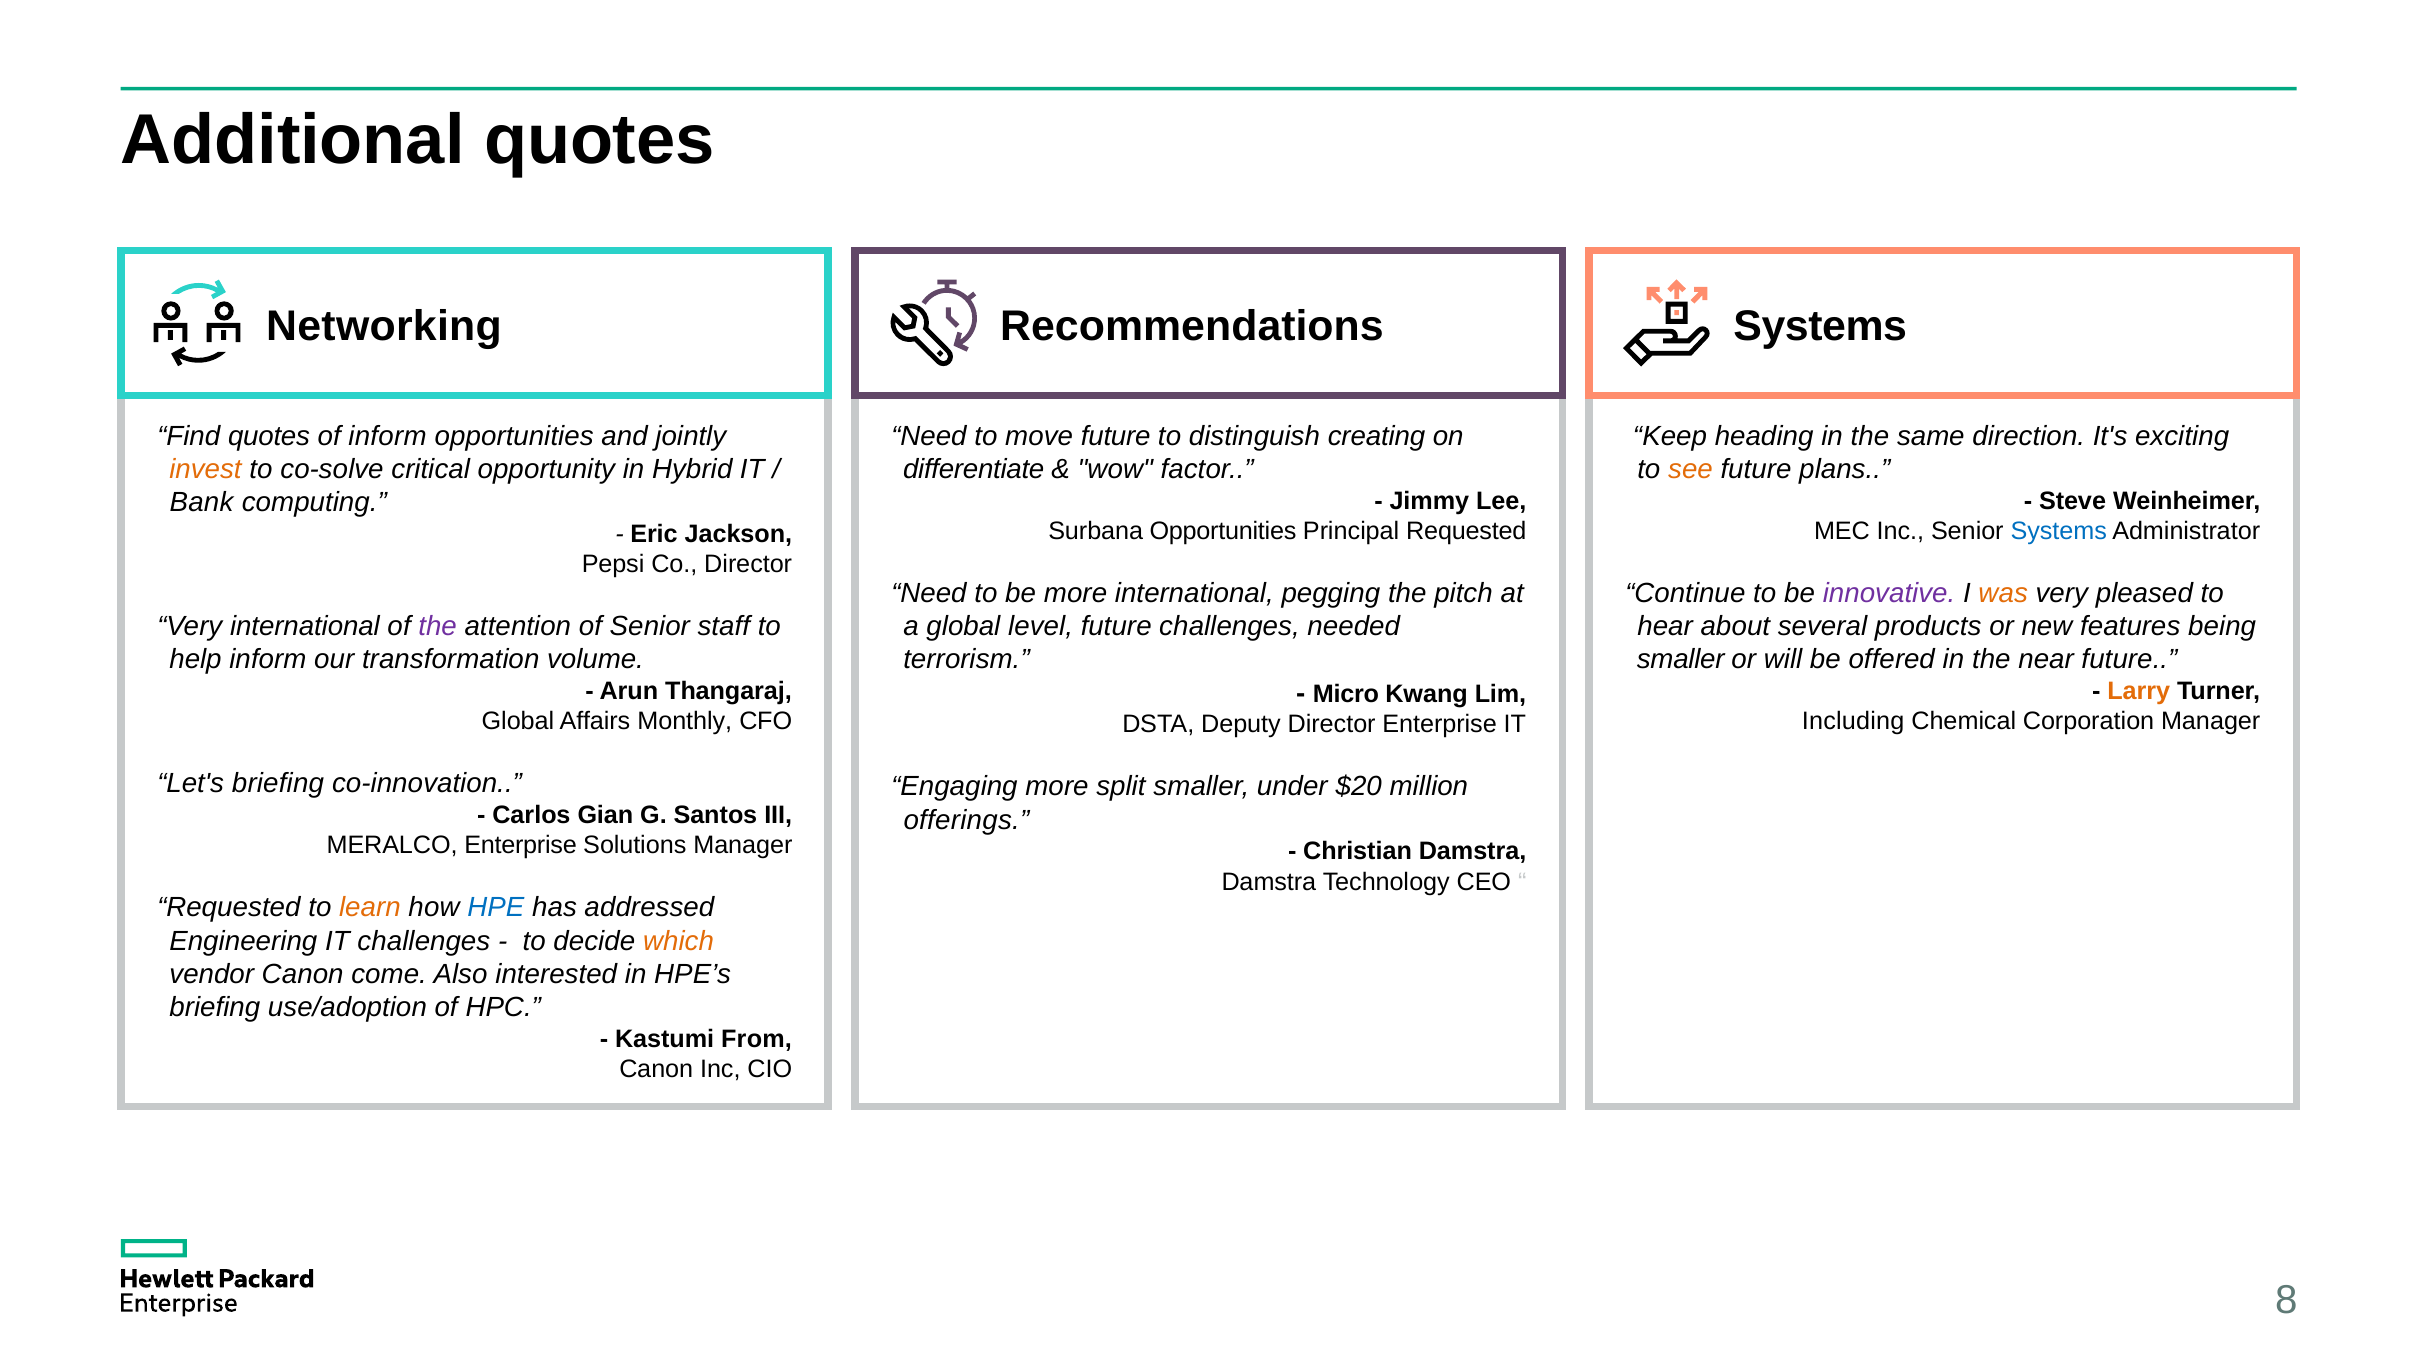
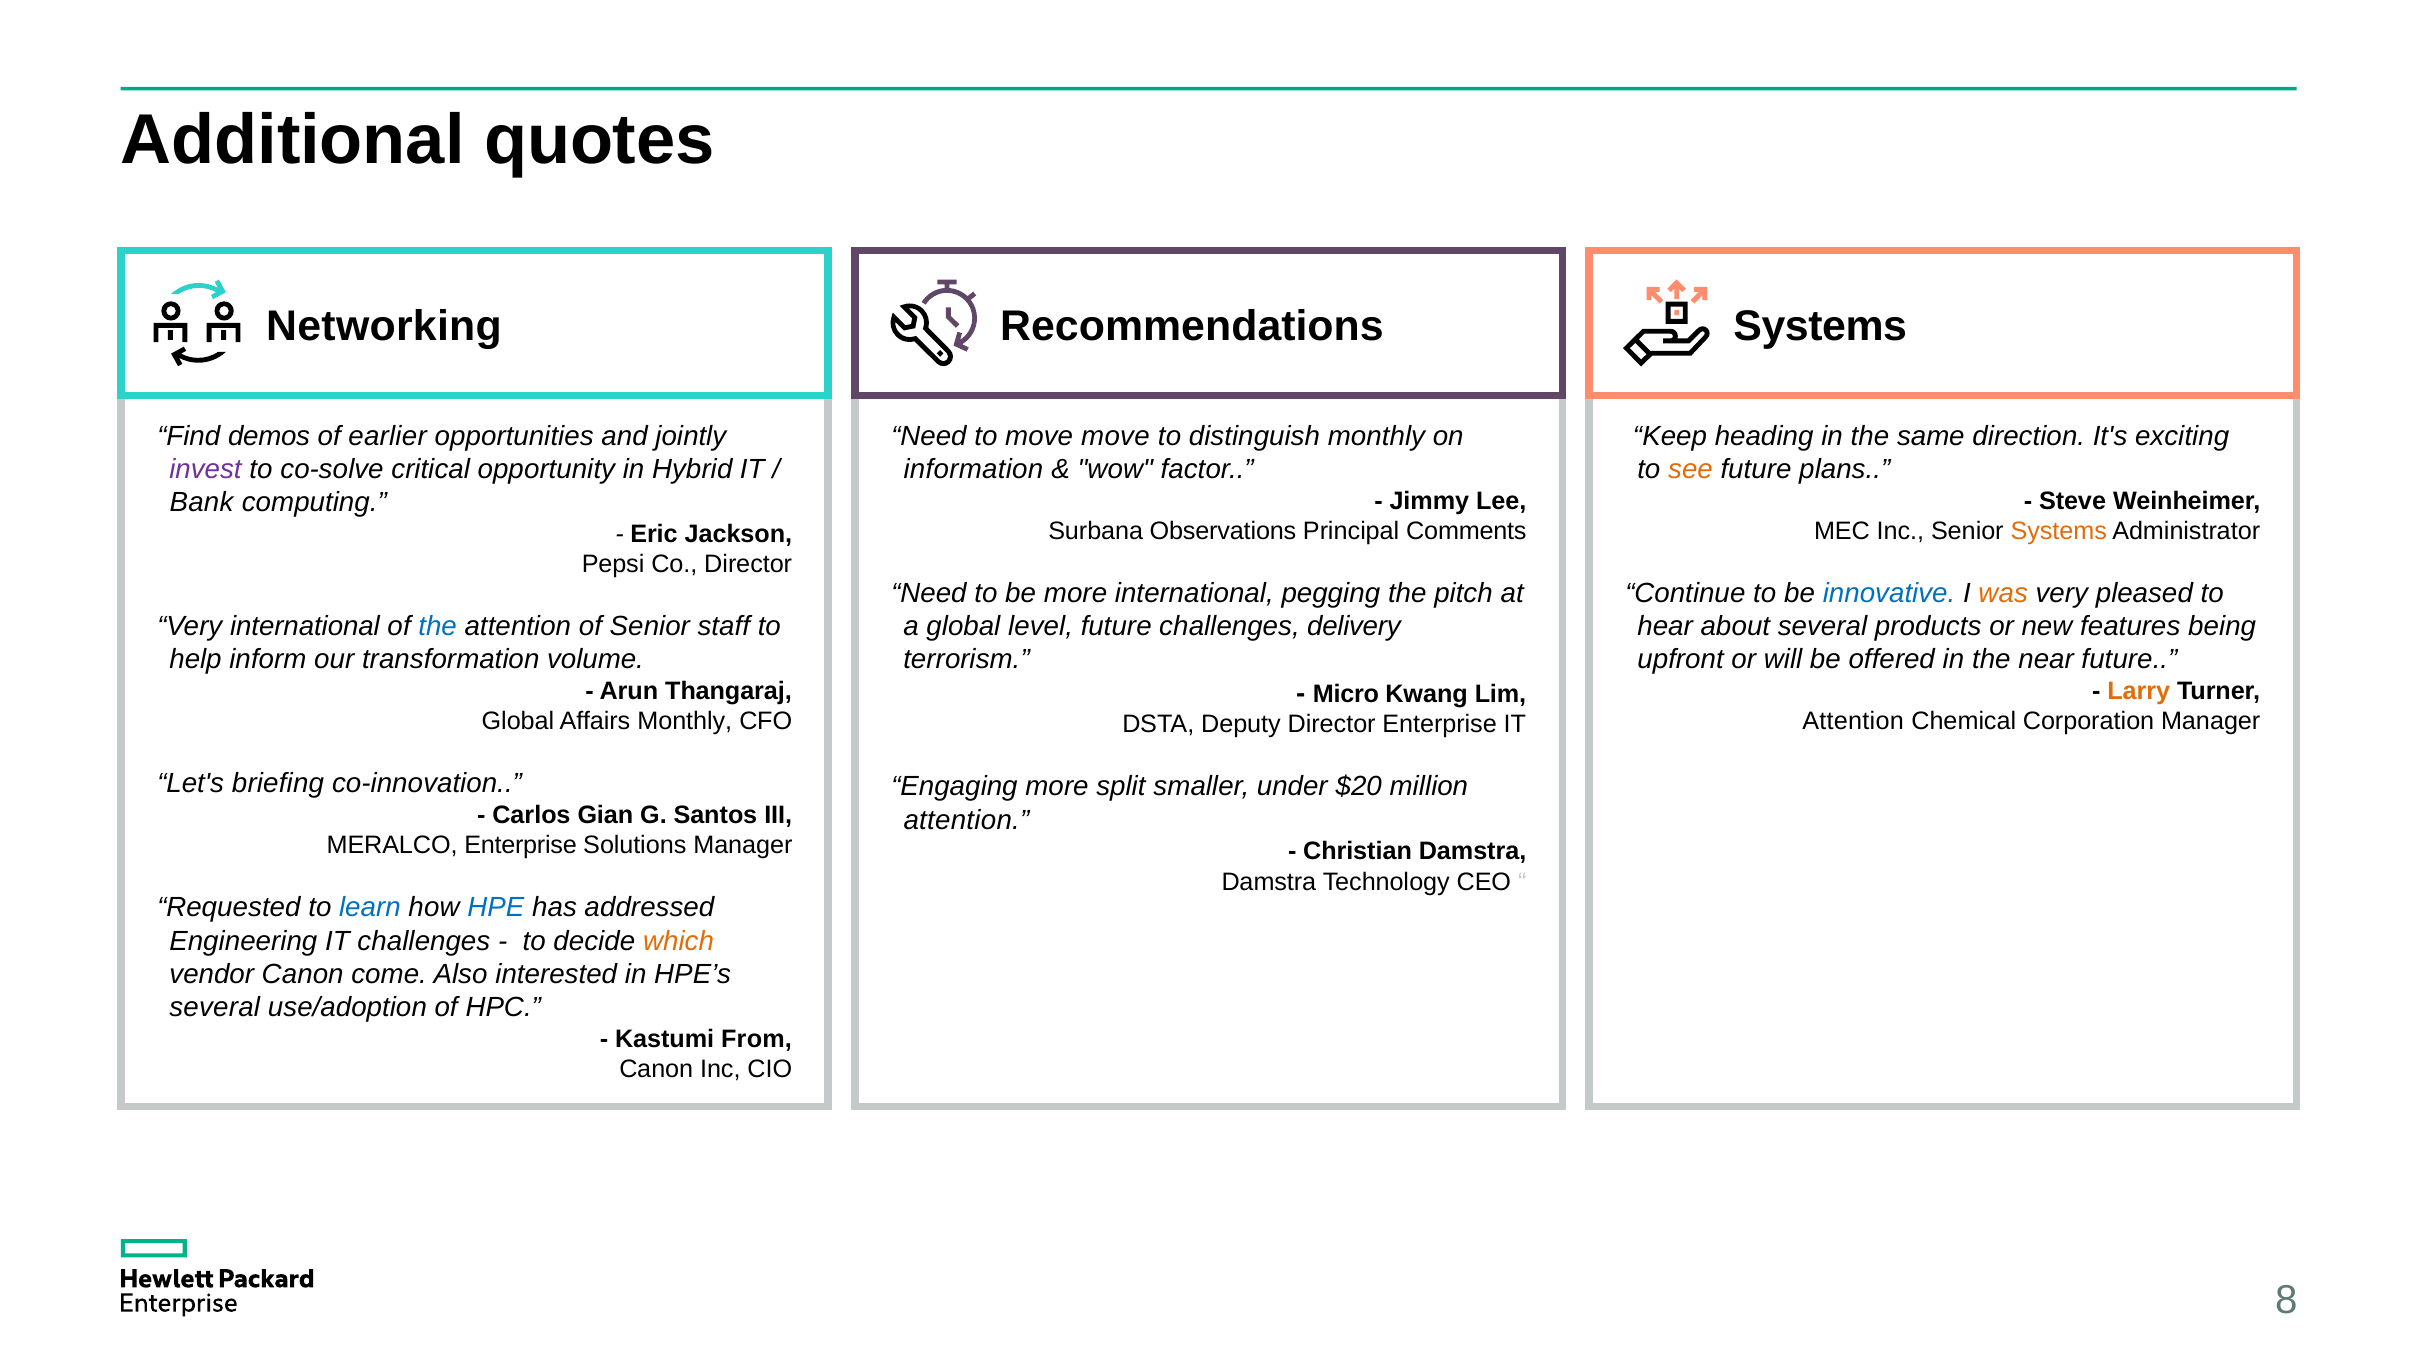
Find quotes: quotes -> demos
of inform: inform -> earlier
move future: future -> move
distinguish creating: creating -> monthly
invest colour: orange -> purple
differentiate: differentiate -> information
Surbana Opportunities: Opportunities -> Observations
Principal Requested: Requested -> Comments
Systems at (2059, 531) colour: blue -> orange
innovative colour: purple -> blue
the at (438, 627) colour: purple -> blue
needed: needed -> delivery
smaller at (1681, 660): smaller -> upfront
Including at (1853, 722): Including -> Attention
offerings at (966, 820): offerings -> attention
learn colour: orange -> blue
briefing at (215, 1008): briefing -> several
